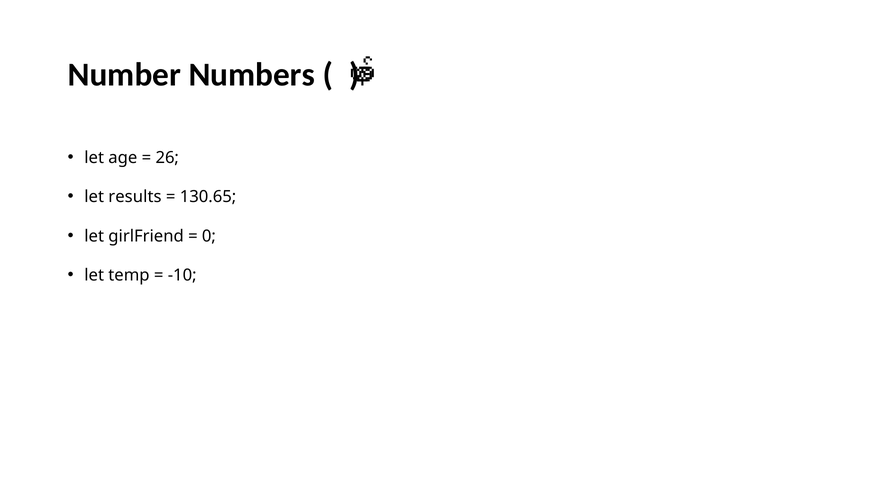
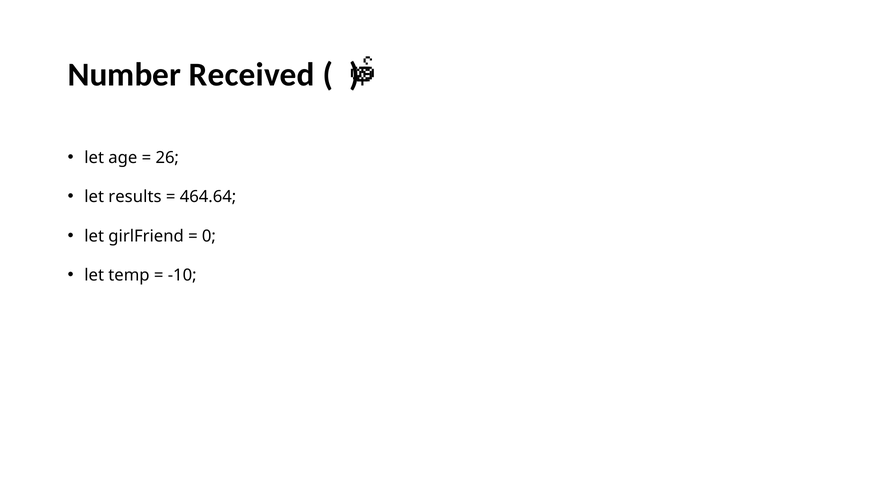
Numbers: Numbers -> Received
130.65: 130.65 -> 464.64
